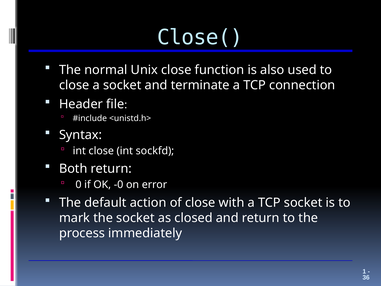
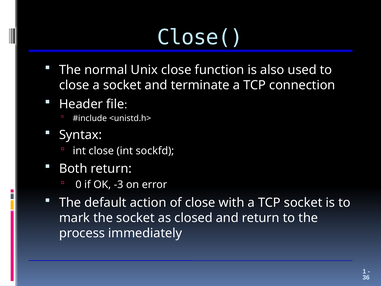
-0: -0 -> -3
